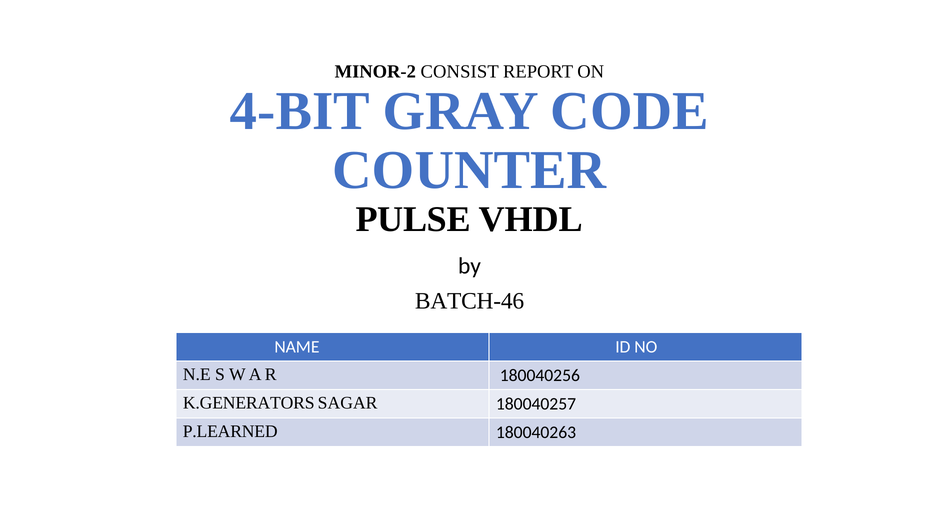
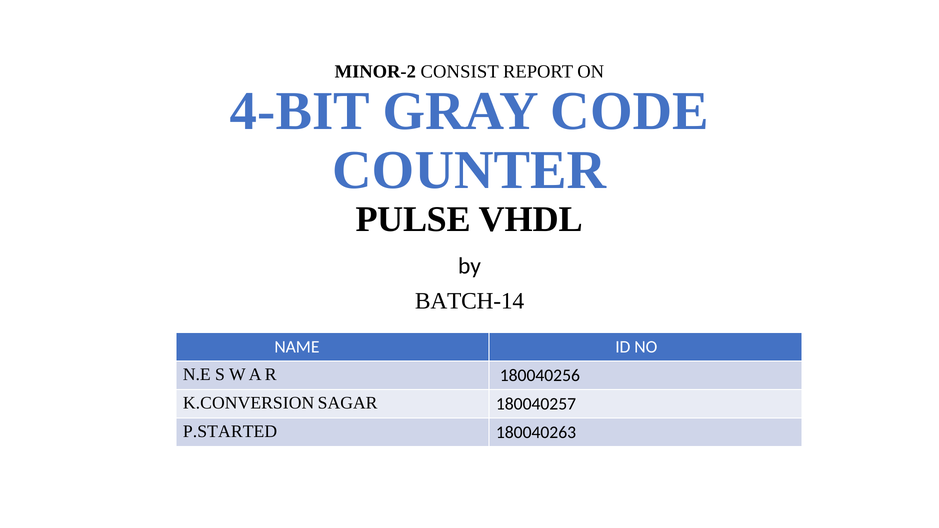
BATCH-46: BATCH-46 -> BATCH-14
K.GENERATORS: K.GENERATORS -> K.CONVERSION
P.LEARNED: P.LEARNED -> P.STARTED
